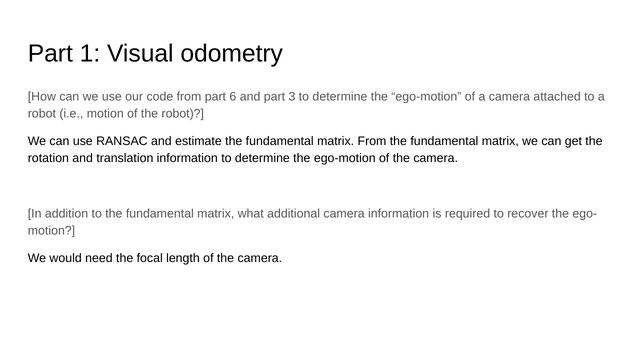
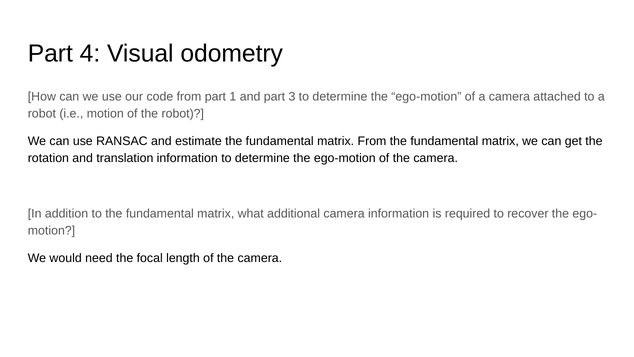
1: 1 -> 4
6: 6 -> 1
